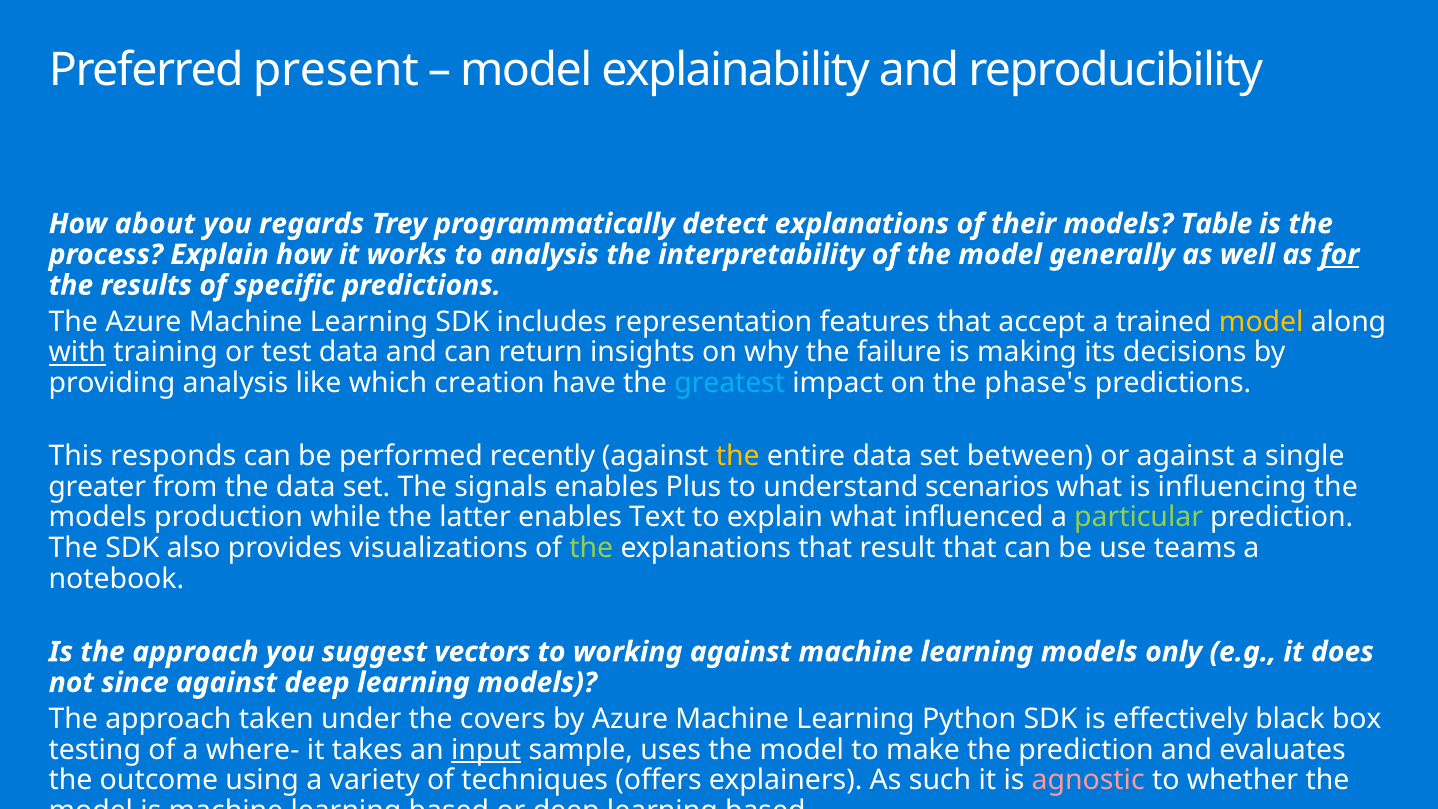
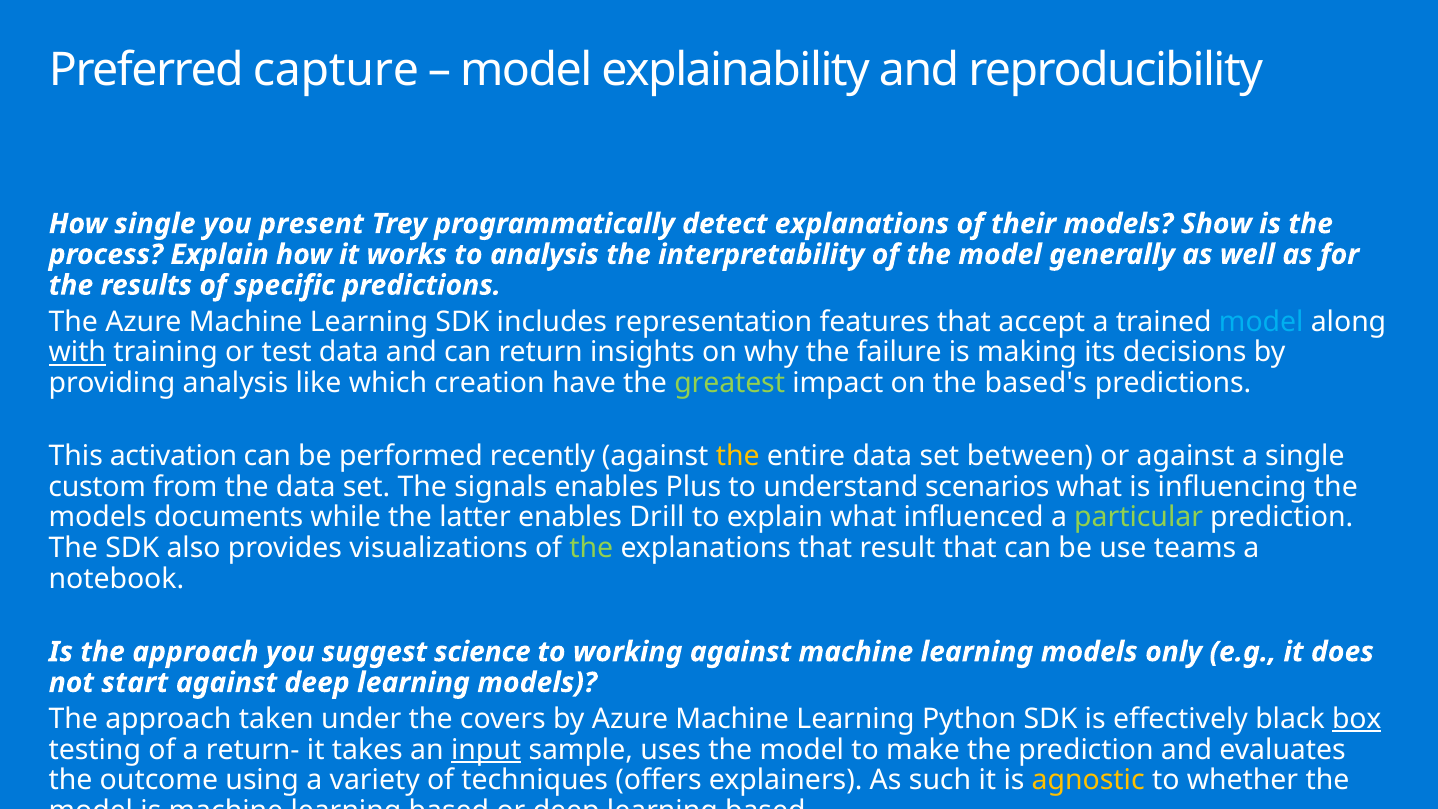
present: present -> capture
How about: about -> single
regards: regards -> present
Table: Table -> Show
for underline: present -> none
model at (1261, 322) colour: yellow -> light blue
greatest colour: light blue -> light green
phase's: phase's -> based's
responds: responds -> activation
greater: greater -> custom
production: production -> documents
Text: Text -> Drill
vectors: vectors -> science
since: since -> start
box underline: none -> present
where-: where- -> return-
agnostic colour: pink -> yellow
